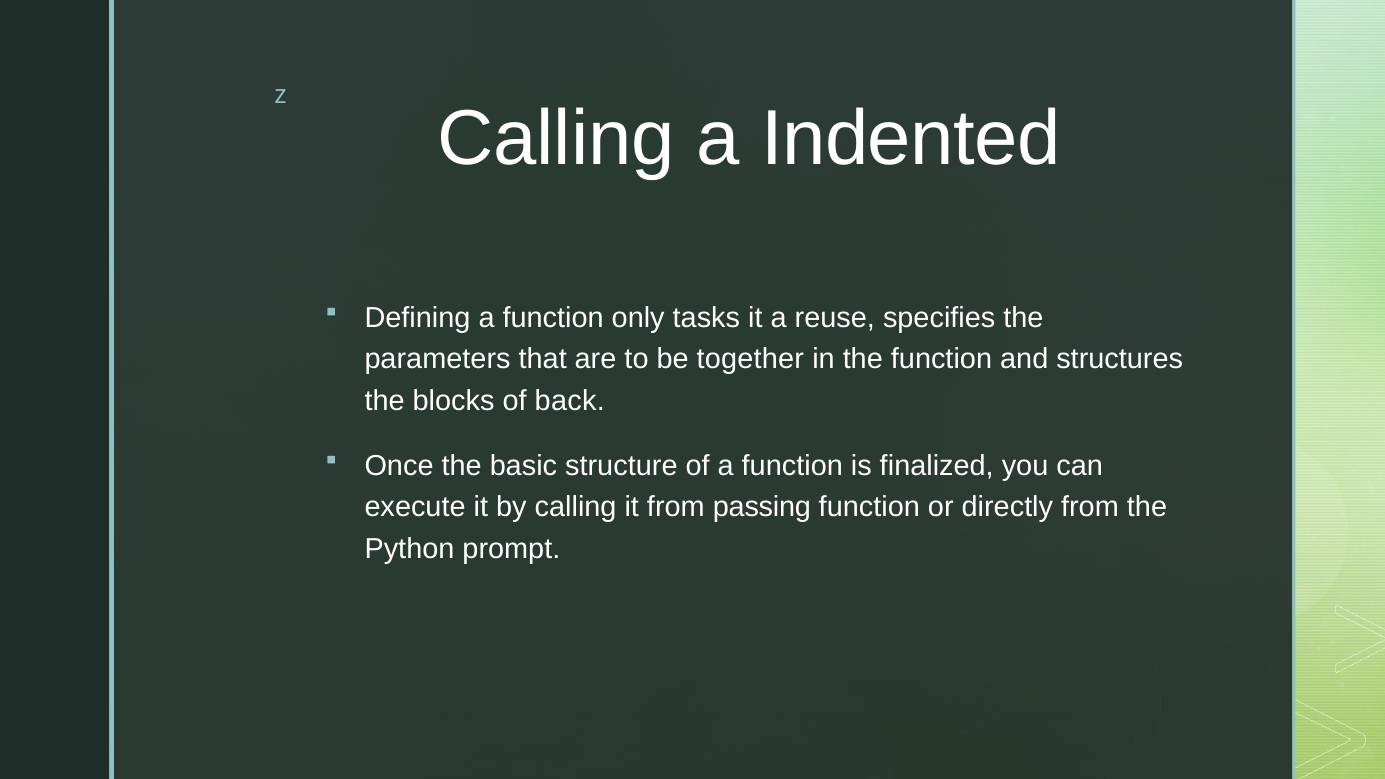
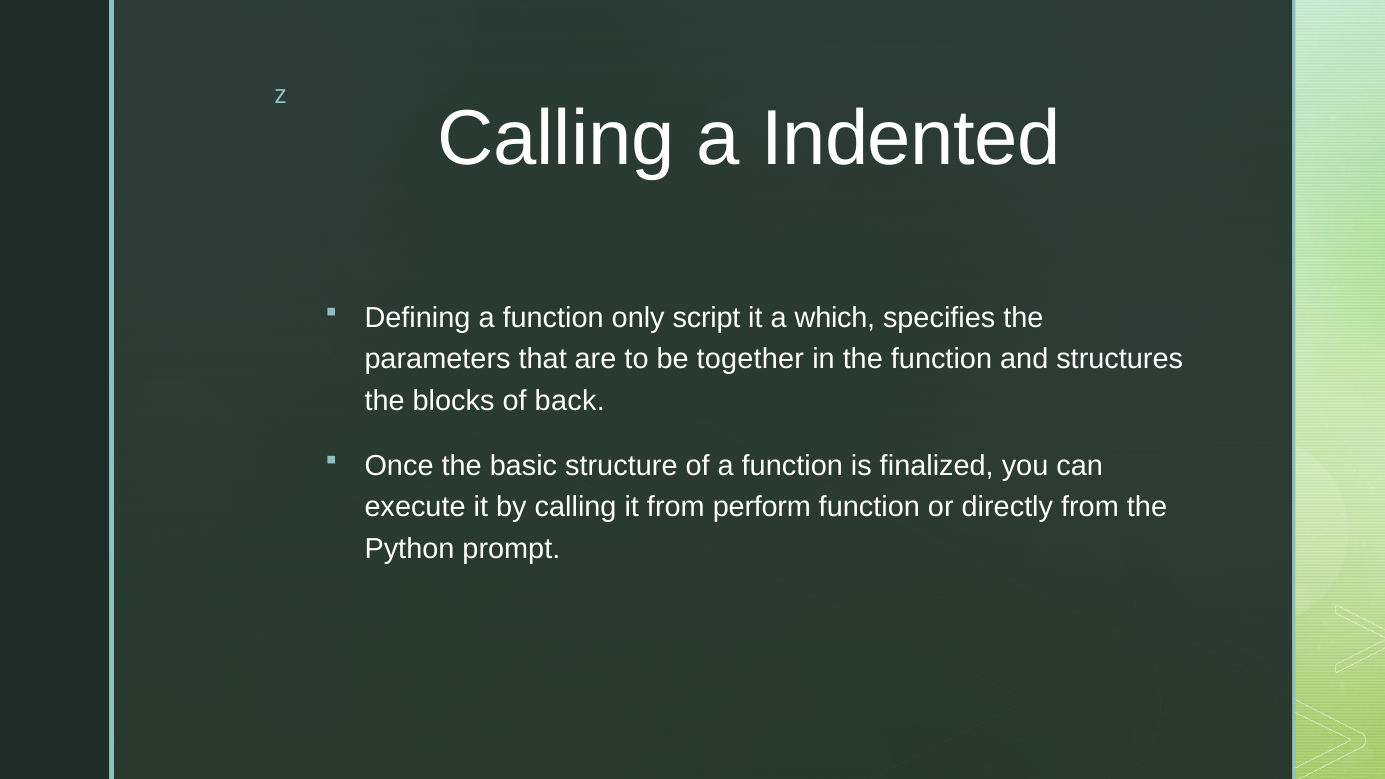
tasks: tasks -> script
reuse: reuse -> which
passing: passing -> perform
